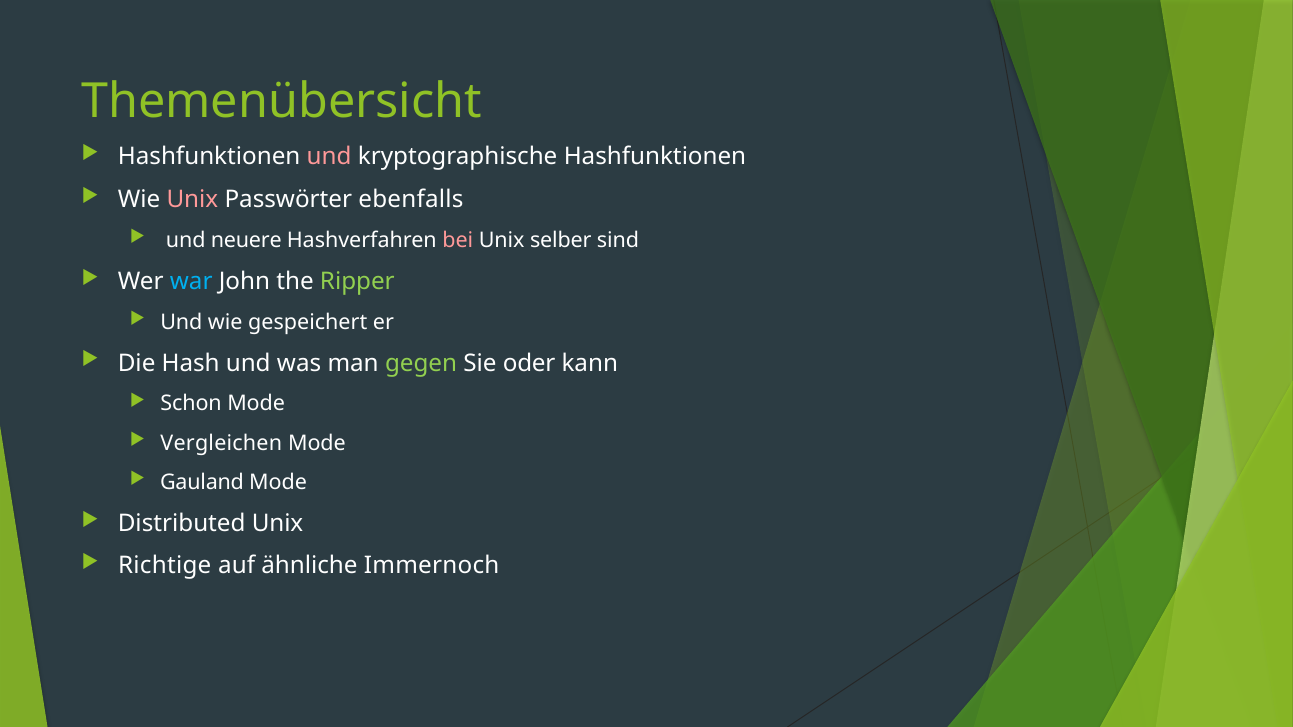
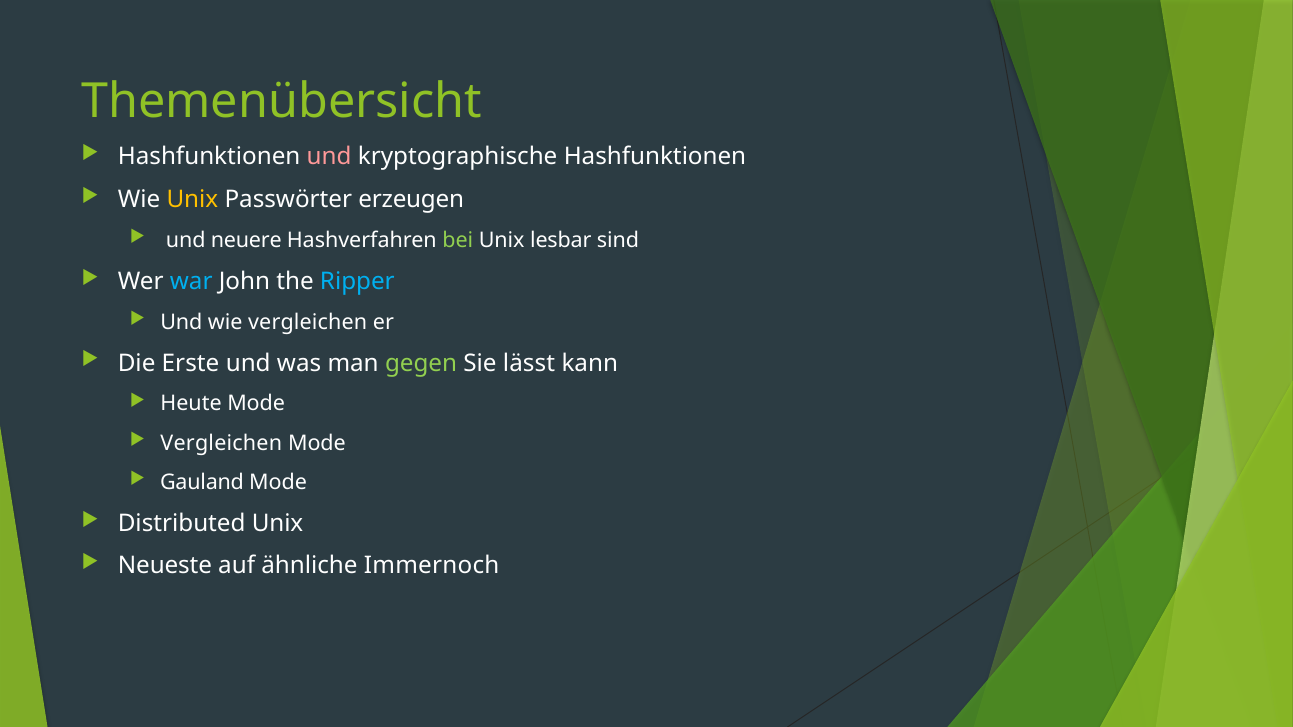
Unix at (192, 199) colour: pink -> yellow
ebenfalls: ebenfalls -> erzeugen
bei colour: pink -> light green
selber: selber -> lesbar
Ripper colour: light green -> light blue
wie gespeichert: gespeichert -> vergleichen
Hash: Hash -> Erste
oder: oder -> lässt
Schon: Schon -> Heute
Richtige: Richtige -> Neueste
